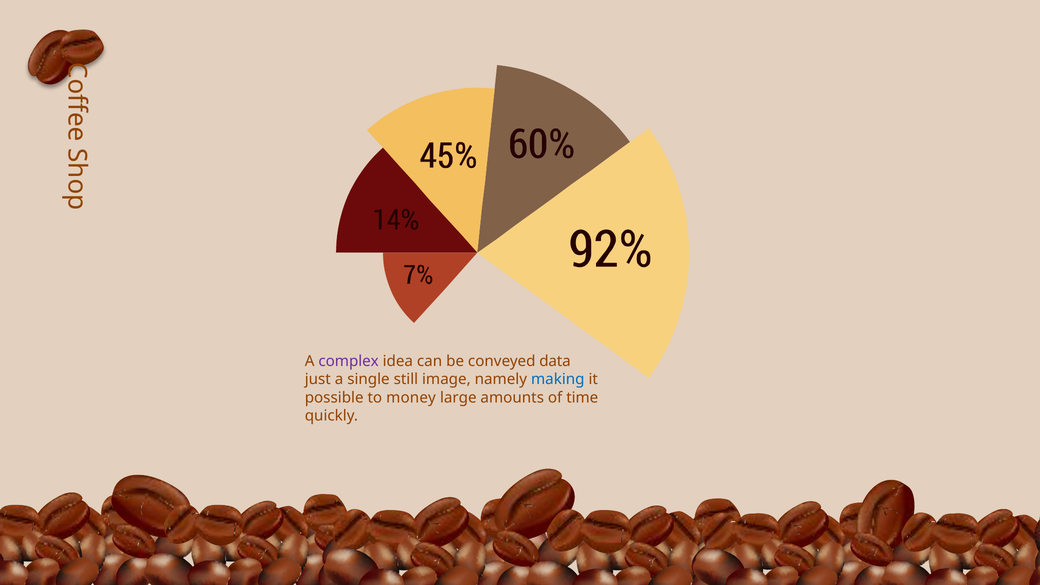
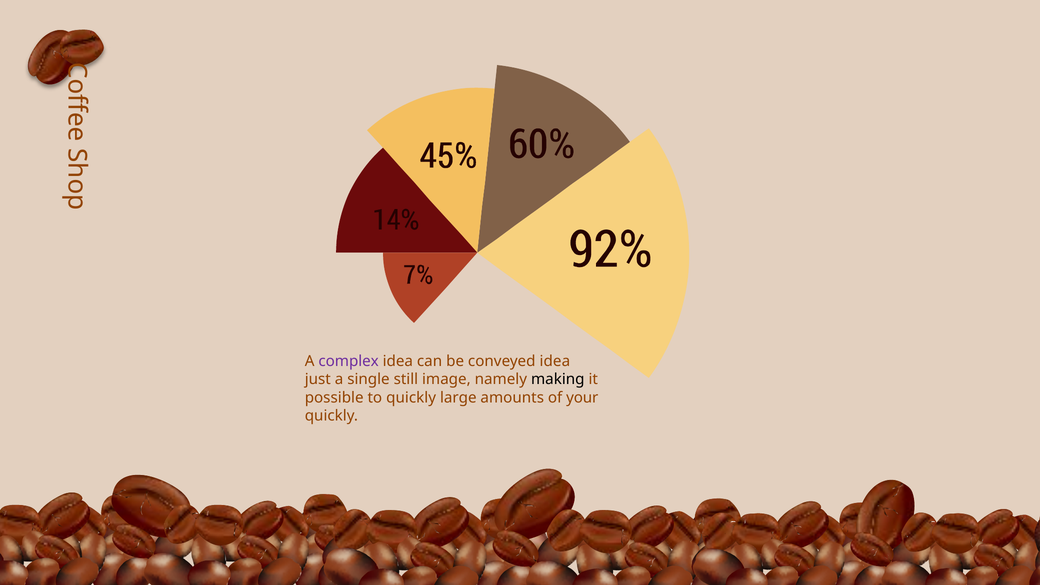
conveyed data: data -> idea
making colour: blue -> black
to money: money -> quickly
time: time -> your
